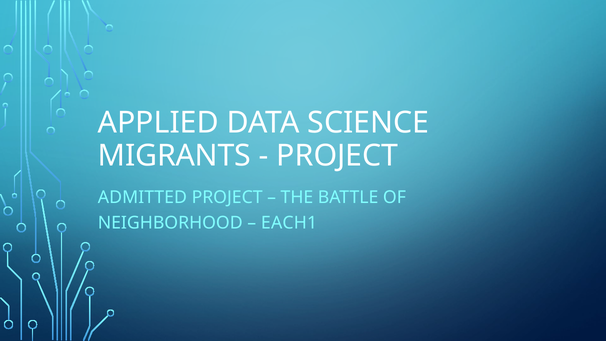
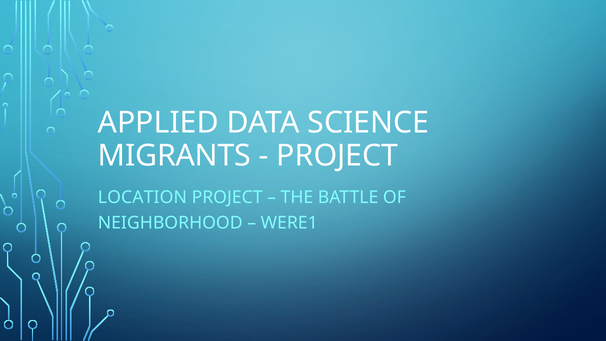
ADMITTED: ADMITTED -> LOCATION
EACH1: EACH1 -> WERE1
